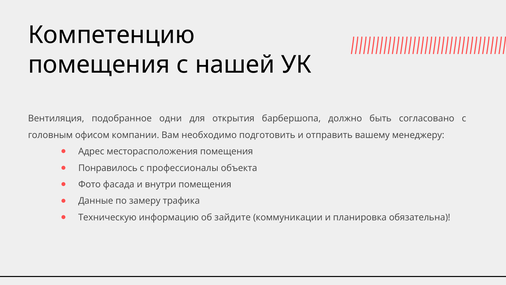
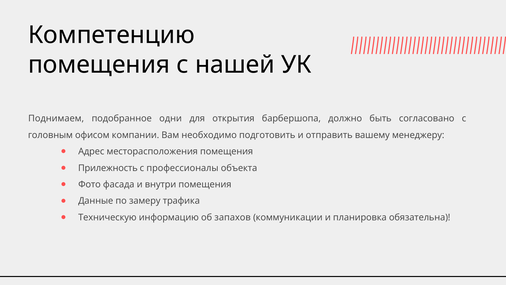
Вентиляция: Вентиляция -> Поднимаем
Понравилось: Понравилось -> Прилежность
зайдите: зайдите -> запахов
